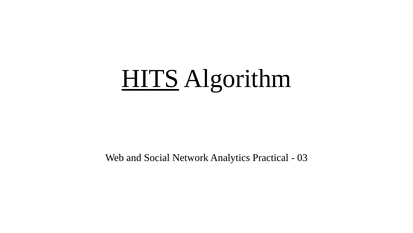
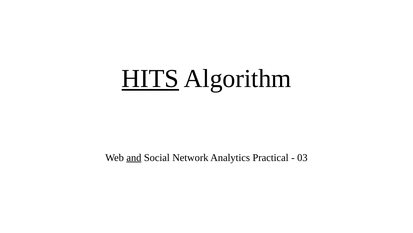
and underline: none -> present
